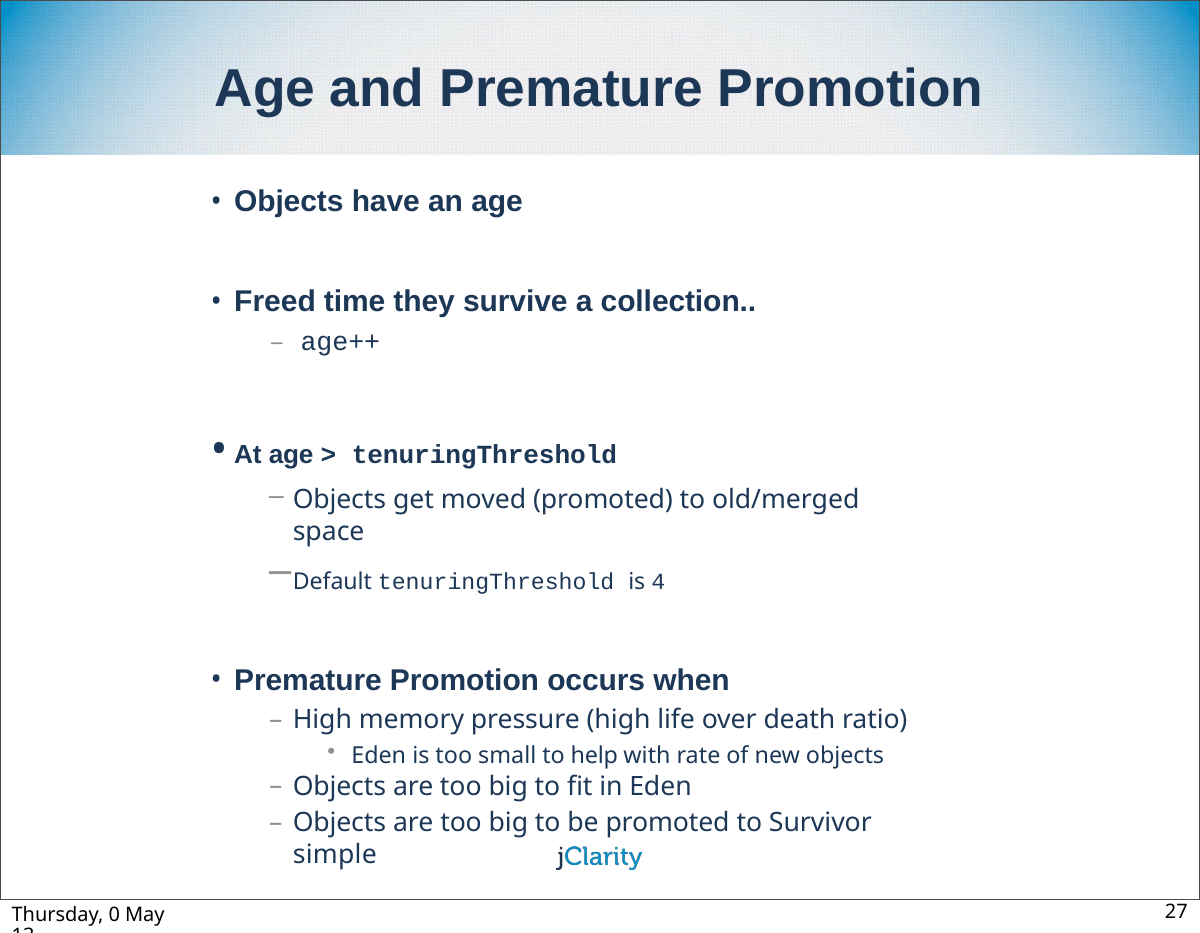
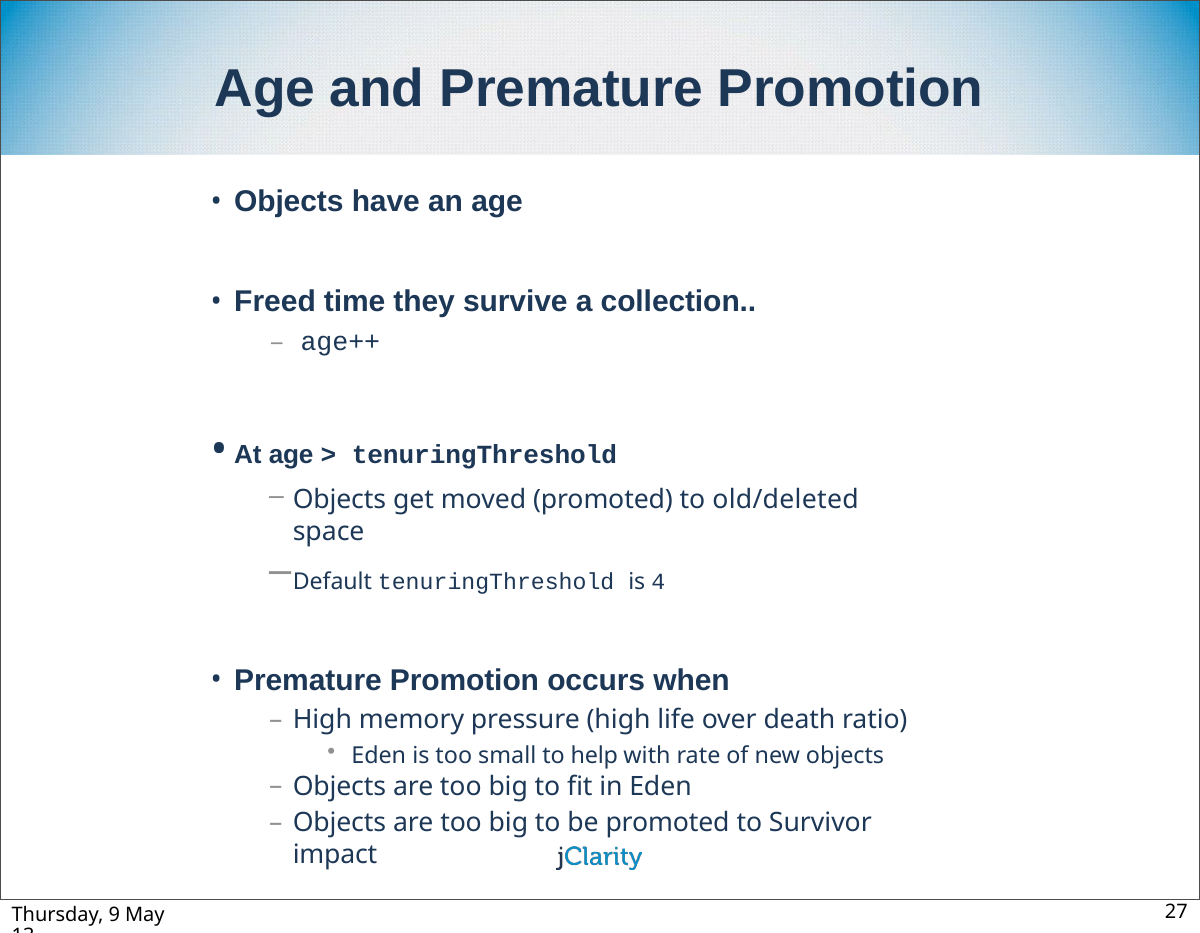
old/merged: old/merged -> old/deleted
simple: simple -> impact
0: 0 -> 9
